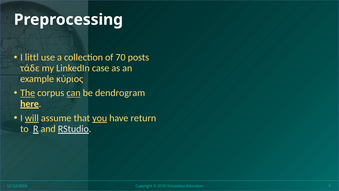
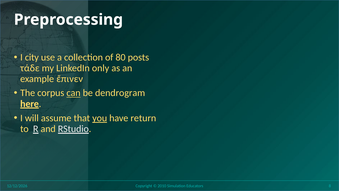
littl: littl -> city
70: 70 -> 80
case: case -> only
κύριος: κύριος -> ἔπινεν
The underline: present -> none
will underline: present -> none
